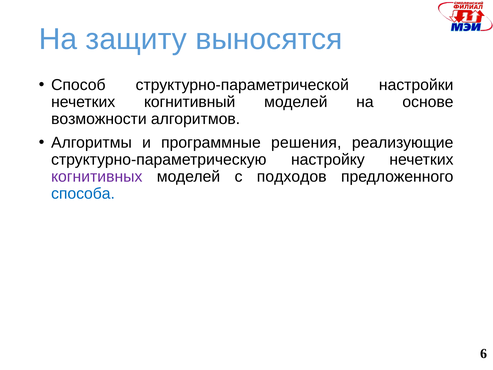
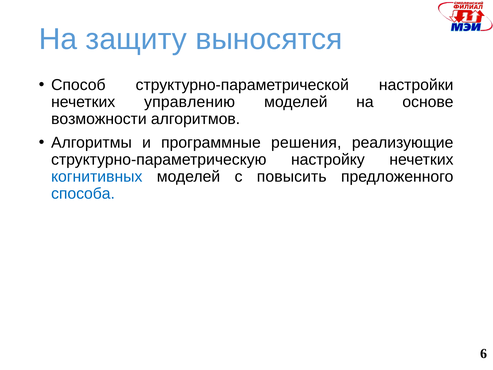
когнитивный: когнитивный -> управлению
когнитивных colour: purple -> blue
подходов: подходов -> повысить
